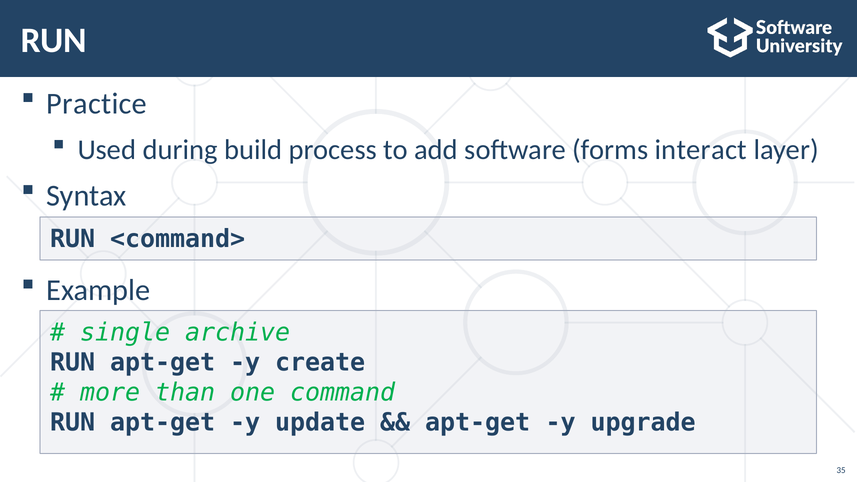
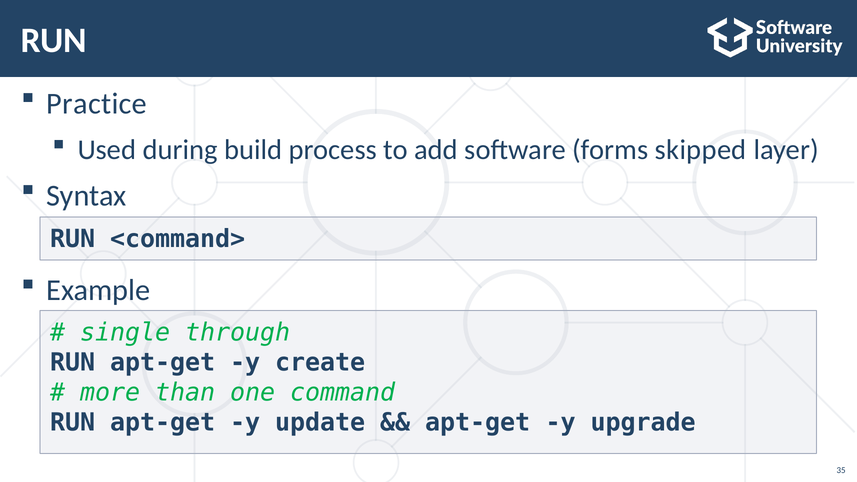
interact: interact -> skipped
archive: archive -> through
